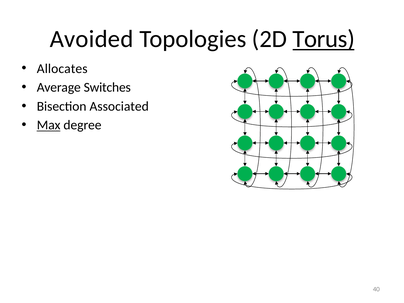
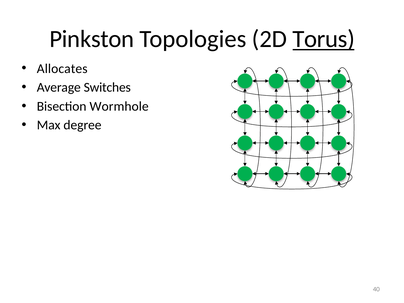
Avoided: Avoided -> Pinkston
Associated: Associated -> Wormhole
Max underline: present -> none
